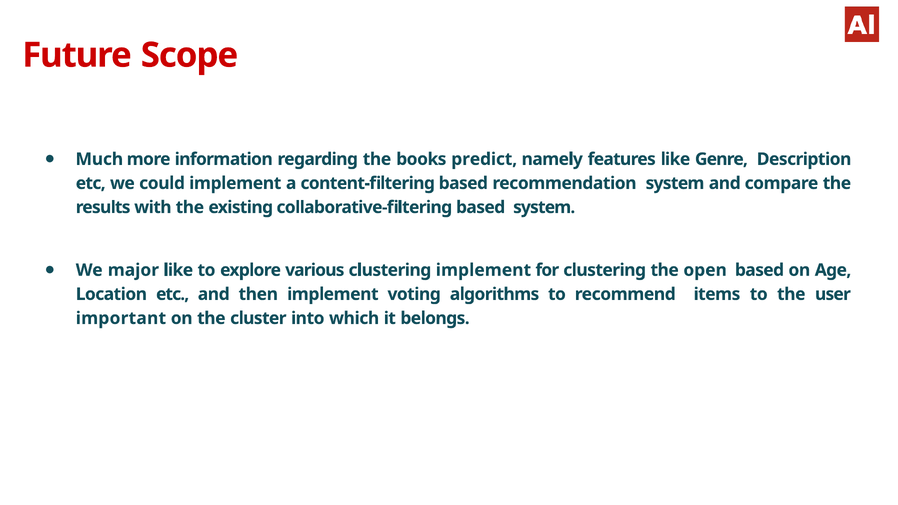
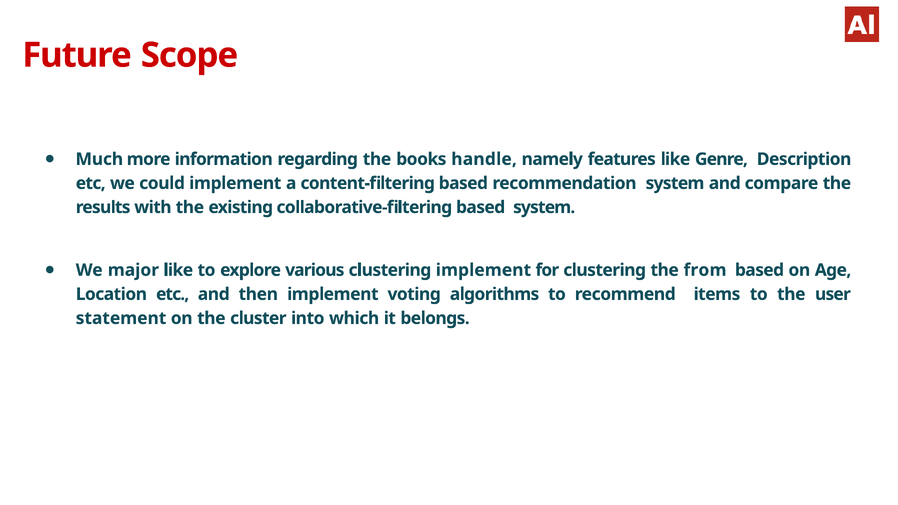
predict: predict -> handle
open: open -> from
important: important -> statement
